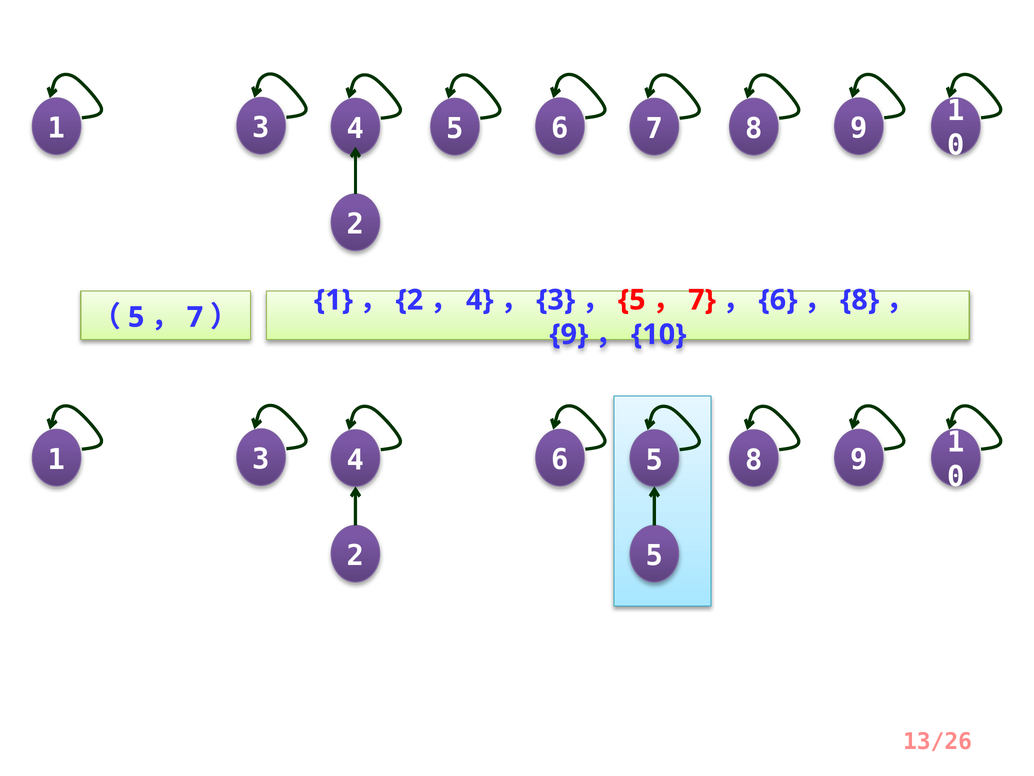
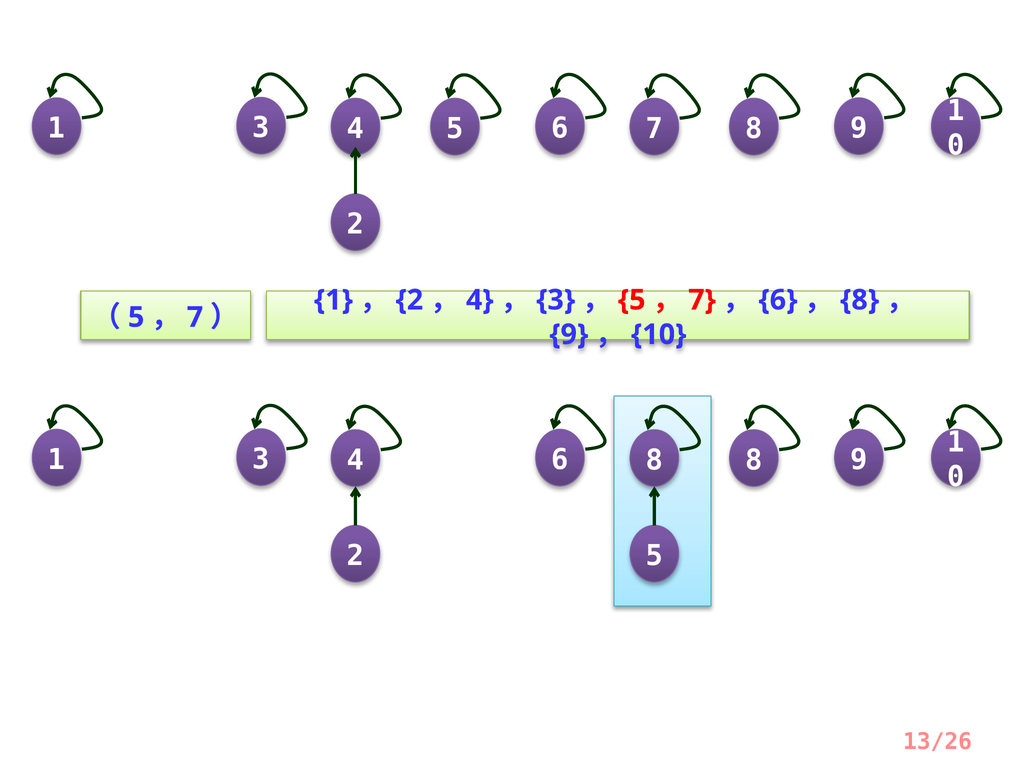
6 5: 5 -> 8
